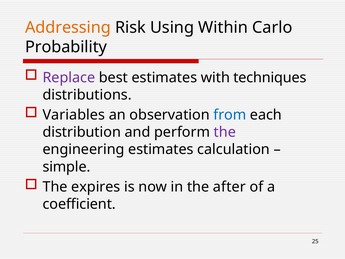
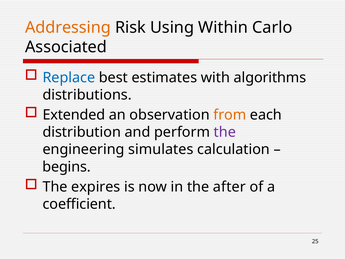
Probability: Probability -> Associated
Replace colour: purple -> blue
techniques: techniques -> algorithms
Variables: Variables -> Extended
from colour: blue -> orange
engineering estimates: estimates -> simulates
simple: simple -> begins
